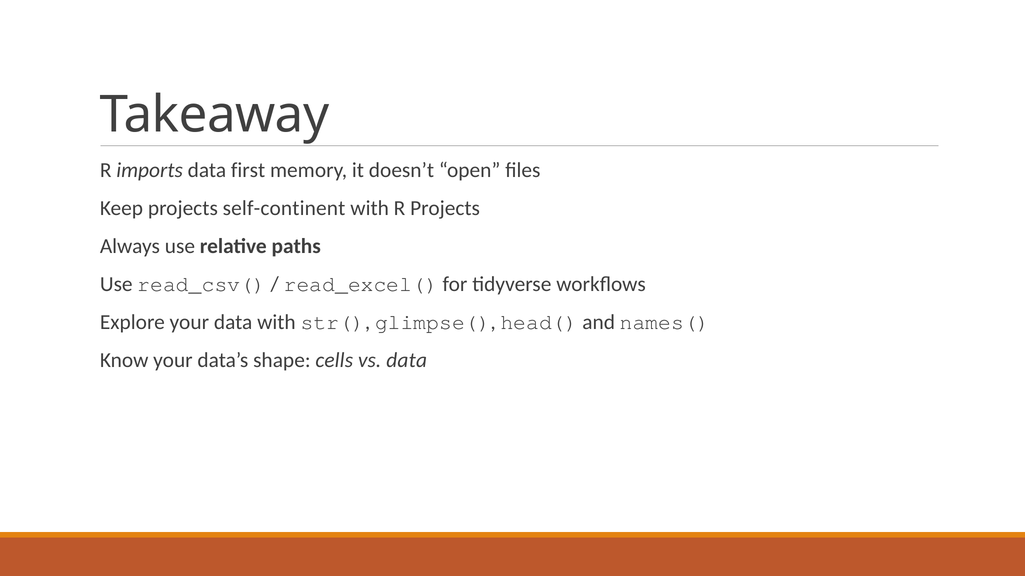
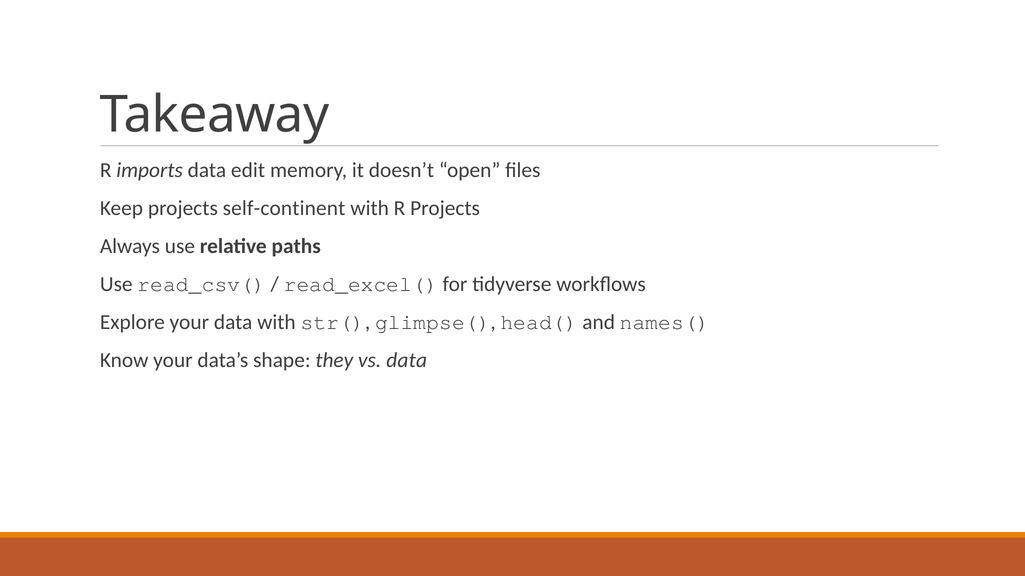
first: first -> edit
cells: cells -> they
